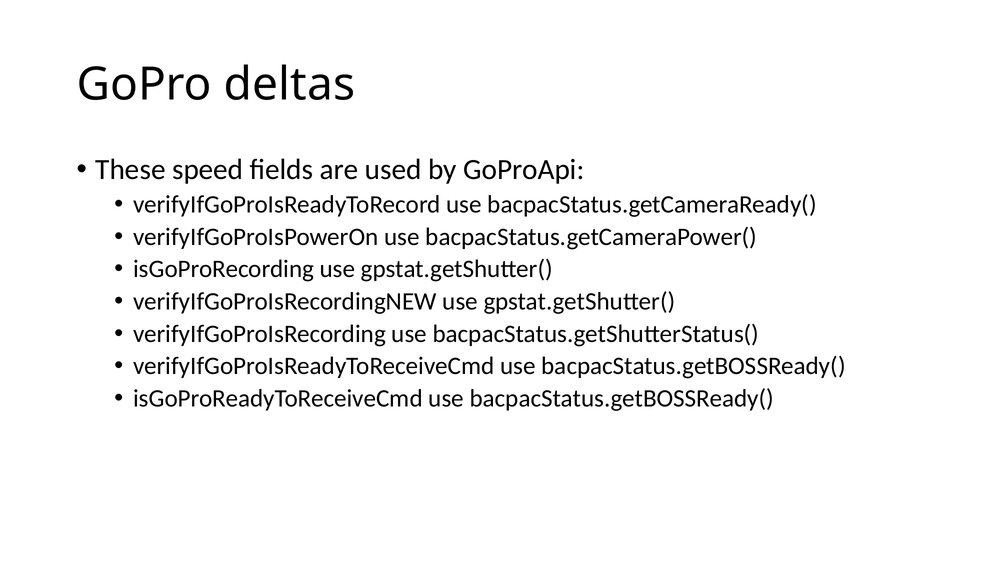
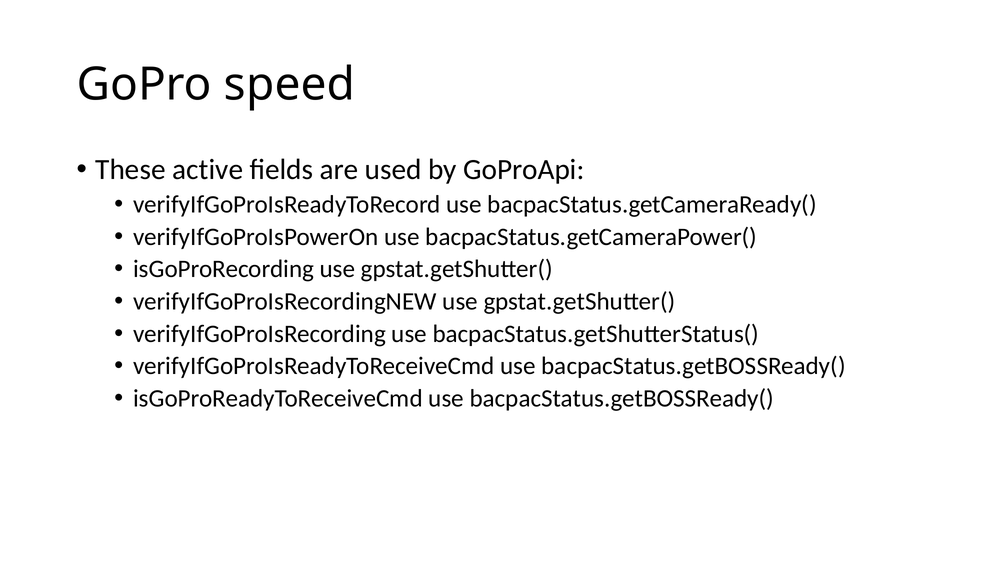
deltas: deltas -> speed
speed: speed -> active
